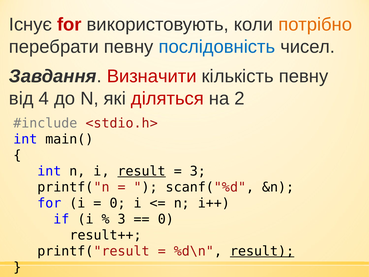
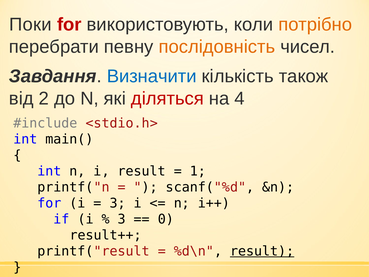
Існує: Існує -> Поки
послідовність colour: blue -> orange
Визначити colour: red -> blue
кількість певну: певну -> також
4: 4 -> 2
2: 2 -> 4
result at (142, 171) underline: present -> none
3 at (198, 171): 3 -> 1
0 at (118, 203): 0 -> 3
